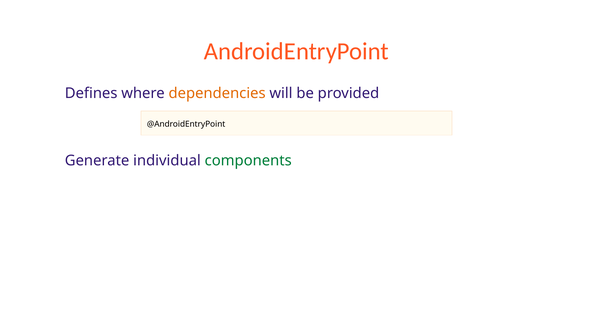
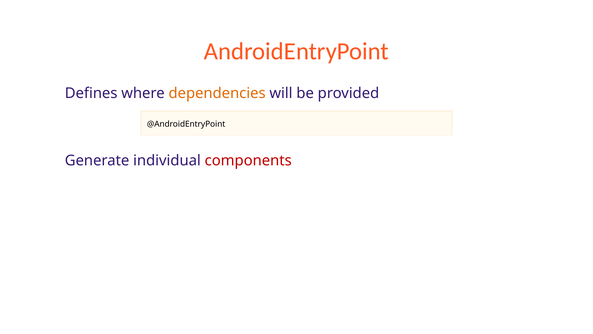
components colour: green -> red
